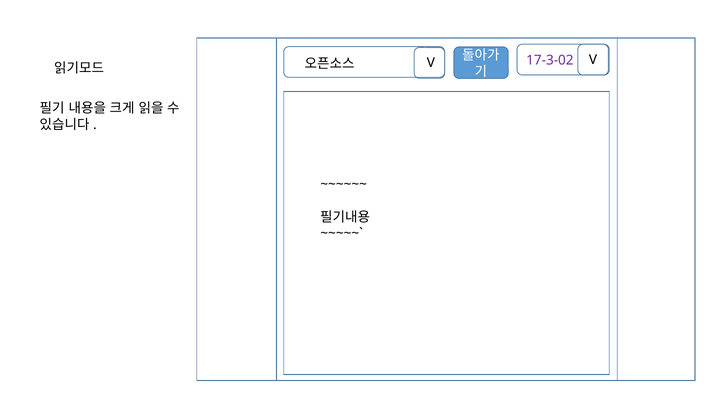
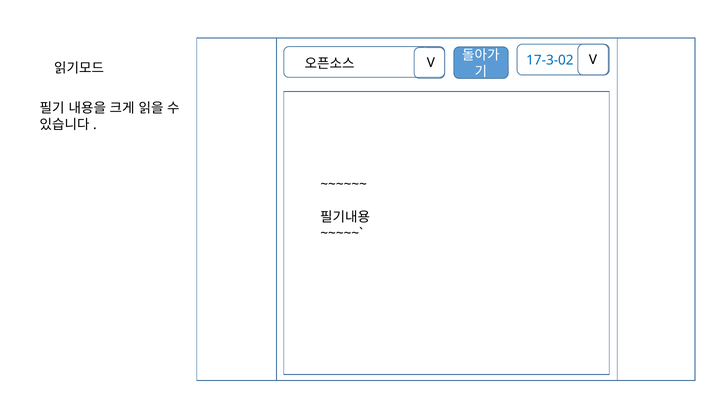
17-3-02 colour: purple -> blue
